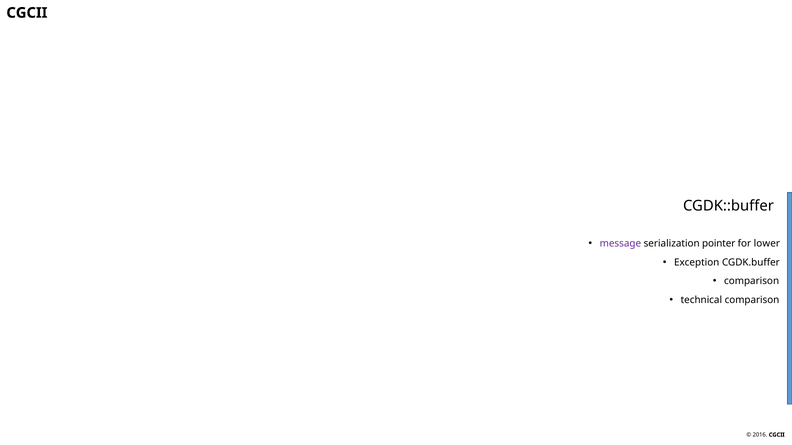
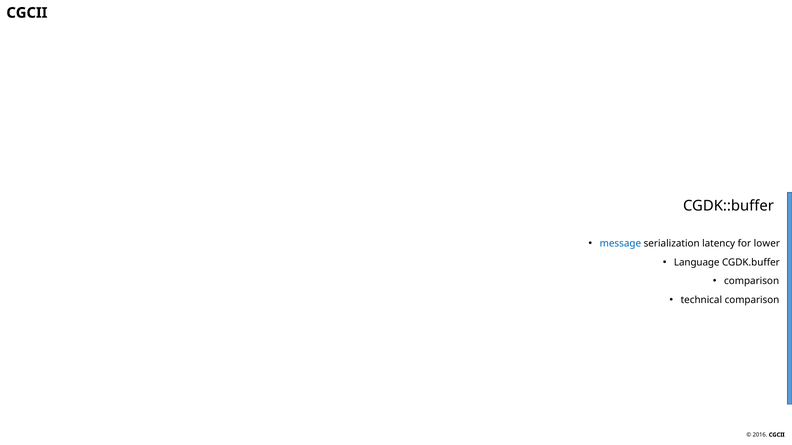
message colour: purple -> blue
pointer: pointer -> latency
Exception: Exception -> Language
